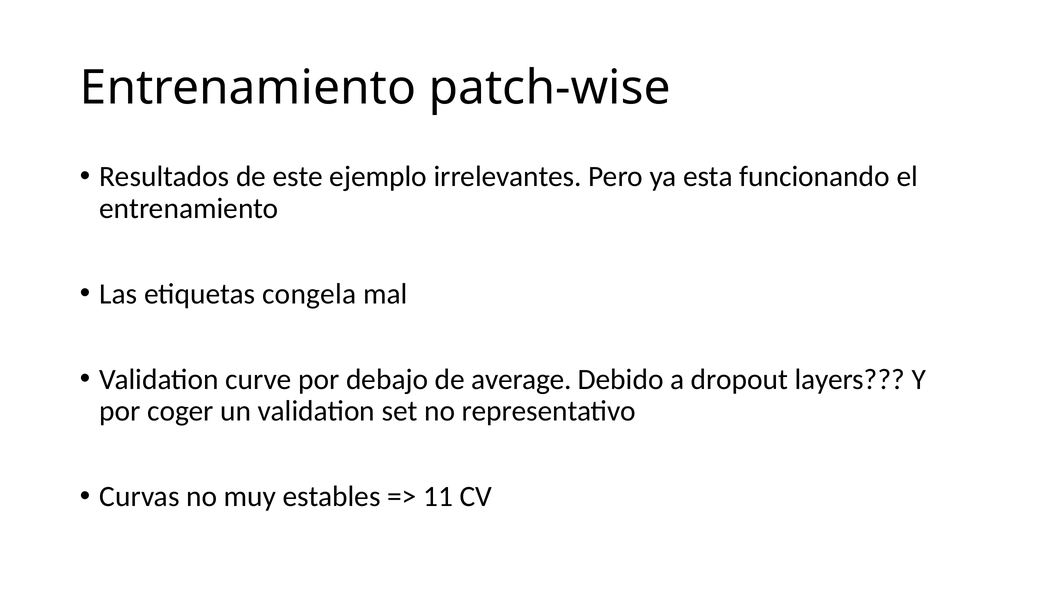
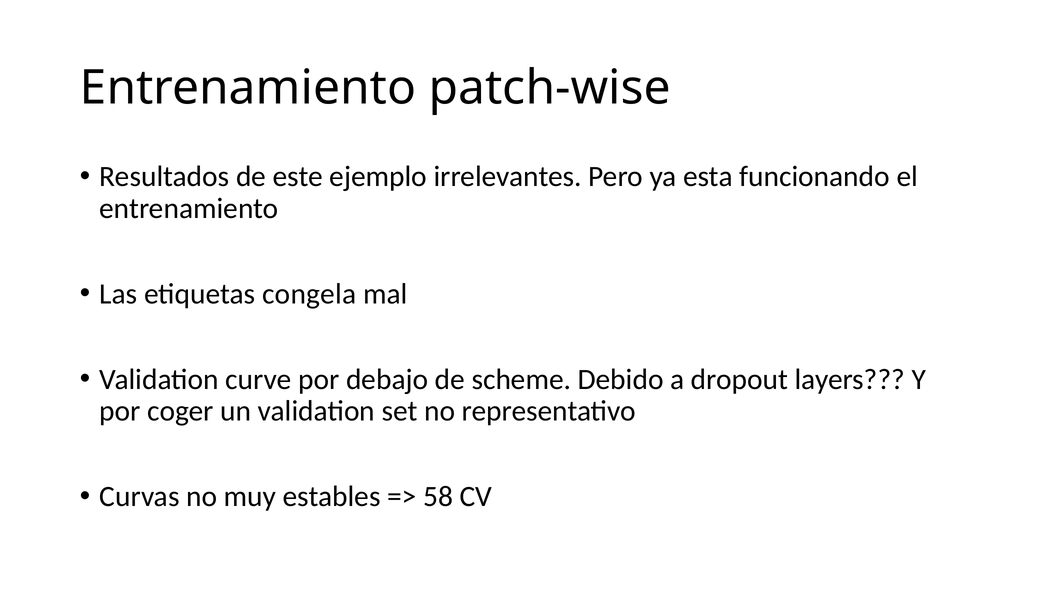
average: average -> scheme
11: 11 -> 58
